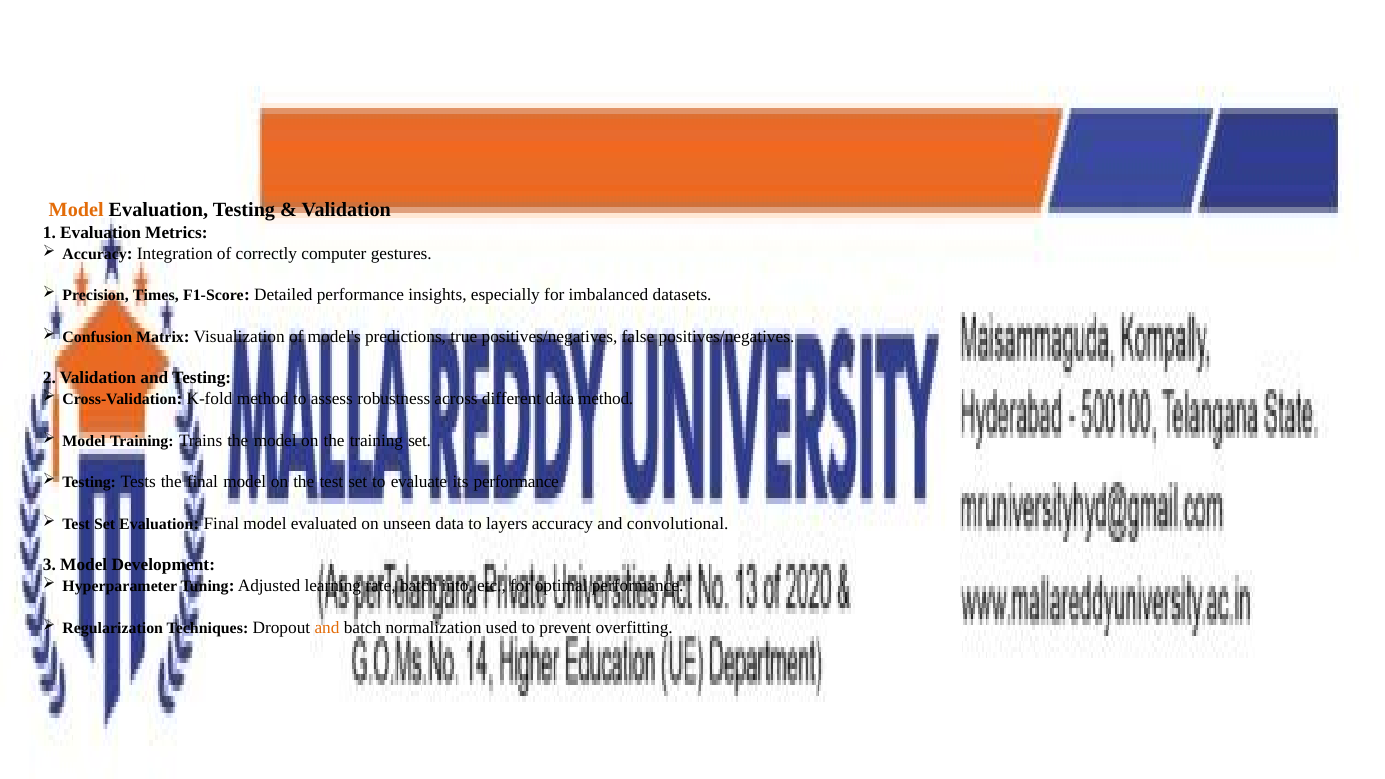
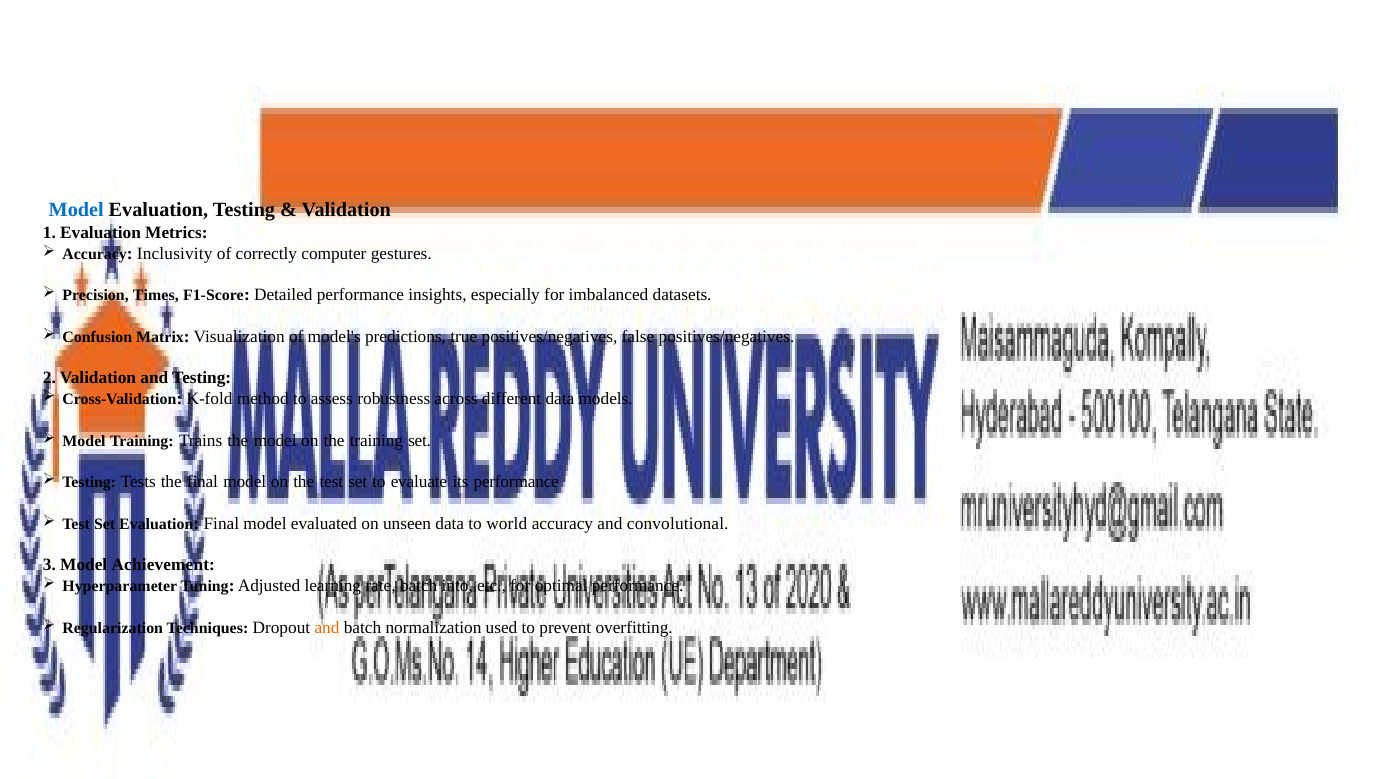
Model at (76, 209) colour: orange -> blue
Integration: Integration -> Inclusivity
data method: method -> models
layers: layers -> world
Development: Development -> Achievement
